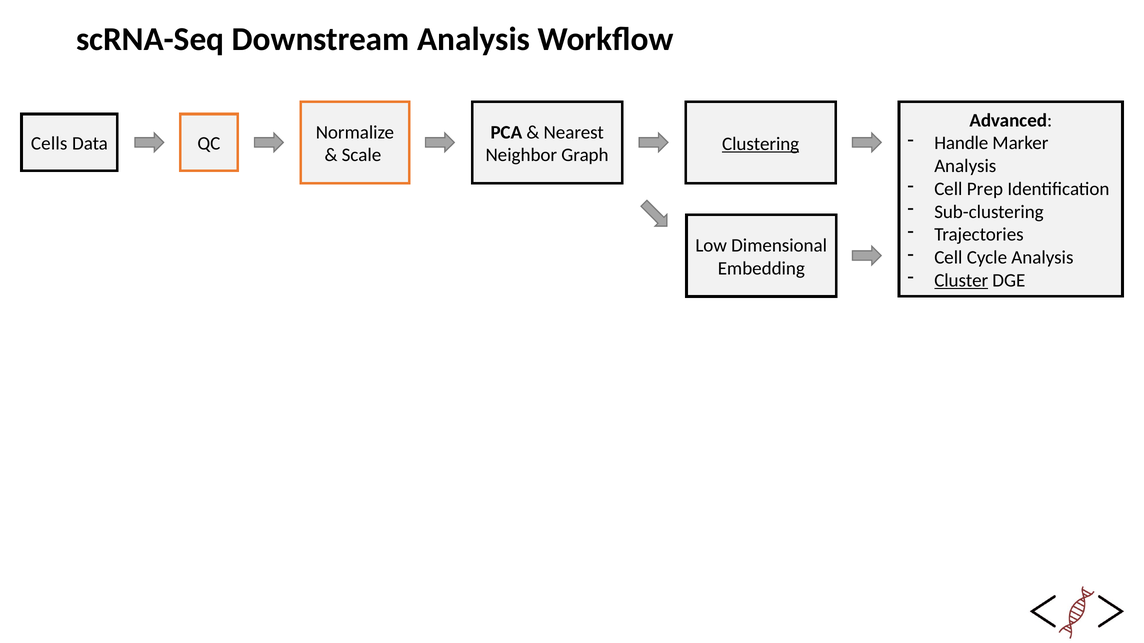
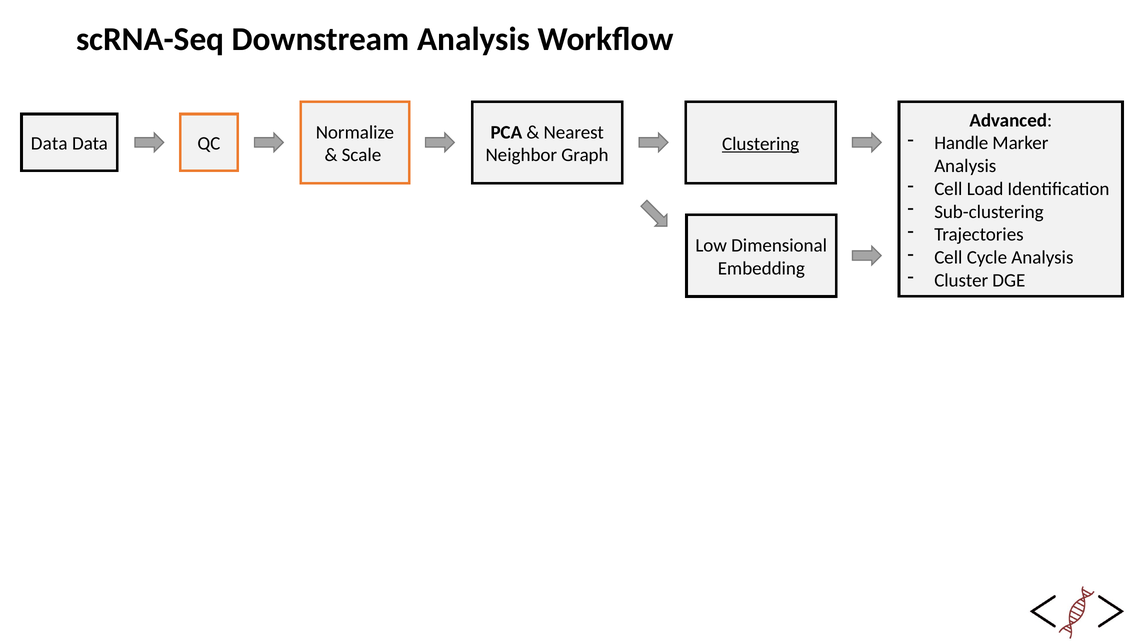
Cells at (49, 144): Cells -> Data
Prep: Prep -> Load
Cluster underline: present -> none
